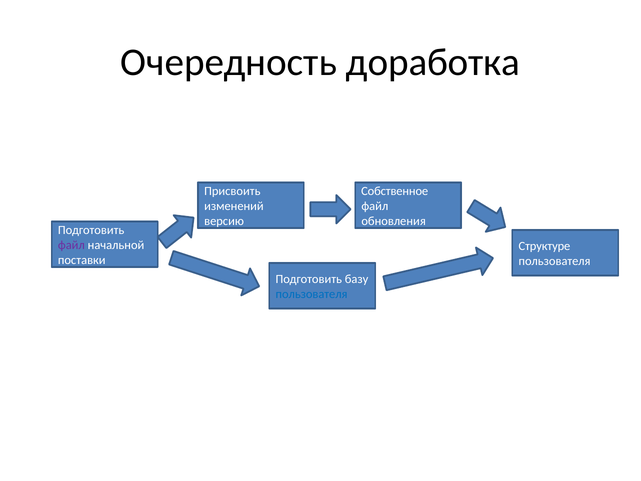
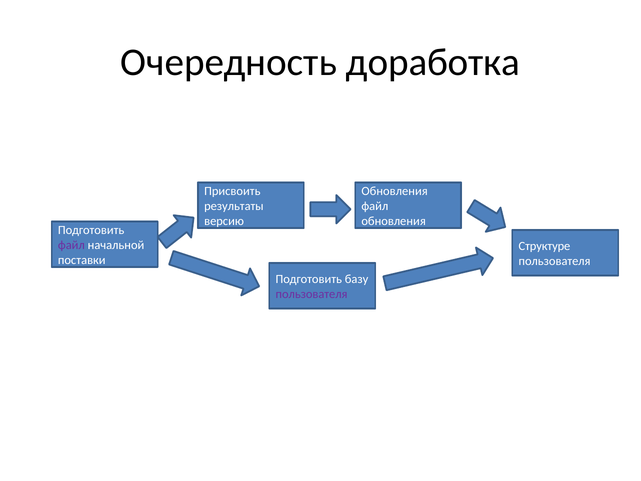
Собственное at (395, 191): Собственное -> Обновления
изменений: изменений -> результаты
пользователя at (312, 294) colour: blue -> purple
